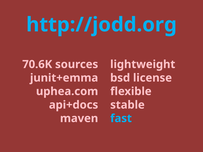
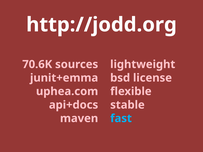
http://jodd.org colour: light blue -> white
